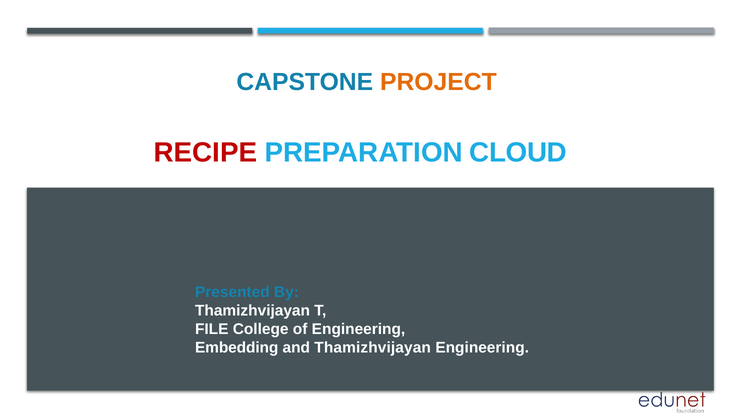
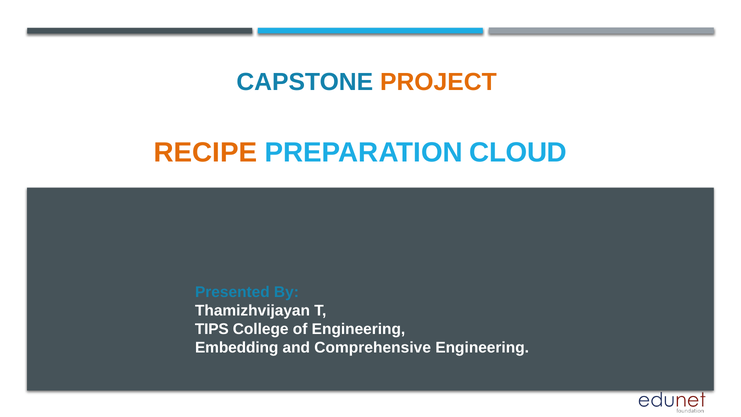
RECIPE colour: red -> orange
FILE: FILE -> TIPS
and Thamizhvijayan: Thamizhvijayan -> Comprehensive
